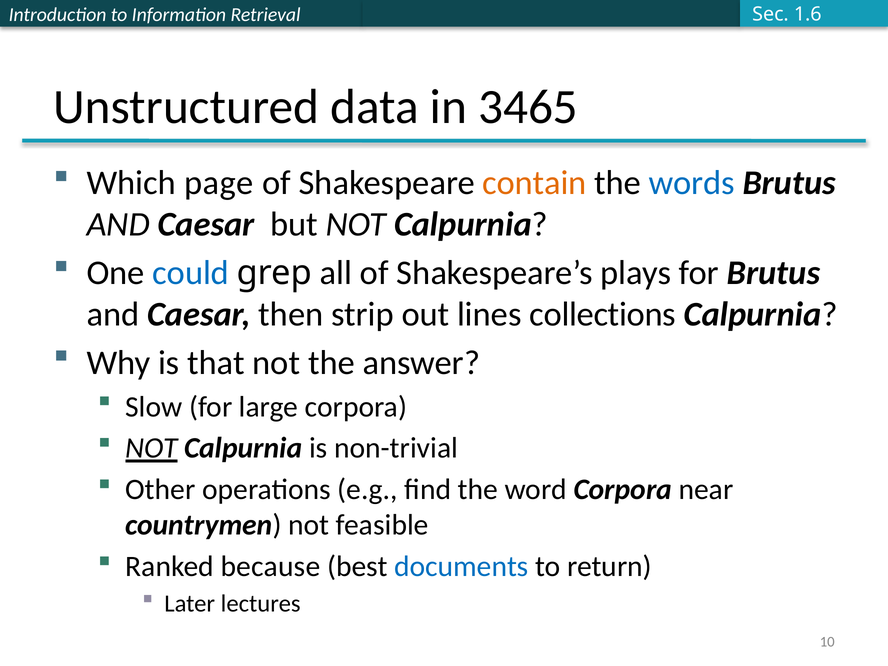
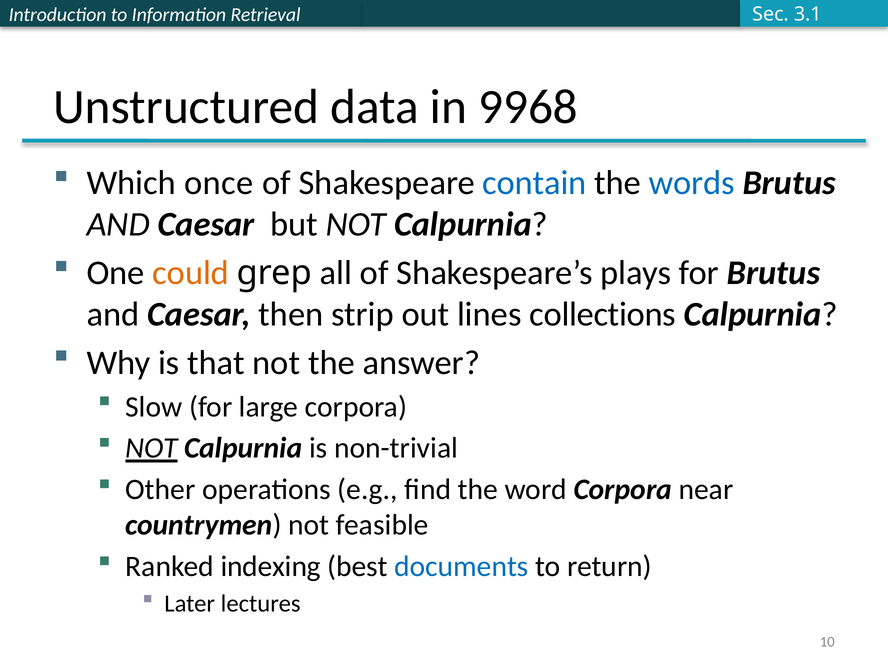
1.6: 1.6 -> 3.1
3465: 3465 -> 9968
page: page -> once
contain colour: orange -> blue
could colour: blue -> orange
because: because -> indexing
